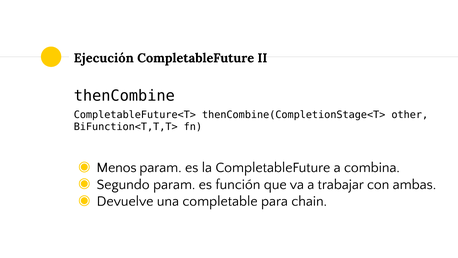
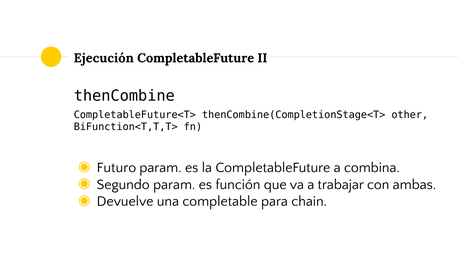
Menos: Menos -> Futuro
